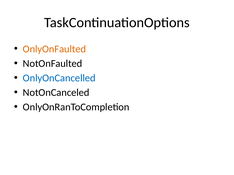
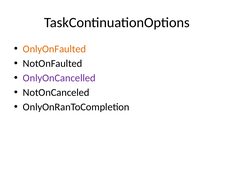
OnlyOnCancelled colour: blue -> purple
